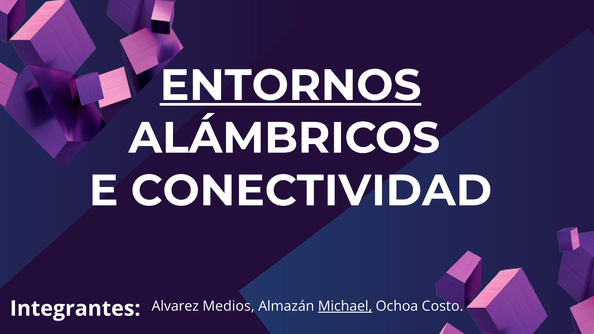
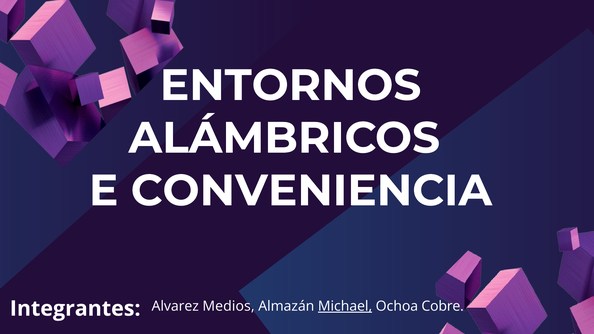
ENTORNOS underline: present -> none
CONECTIVIDAD: CONECTIVIDAD -> CONVENIENCIA
Costo: Costo -> Cobre
